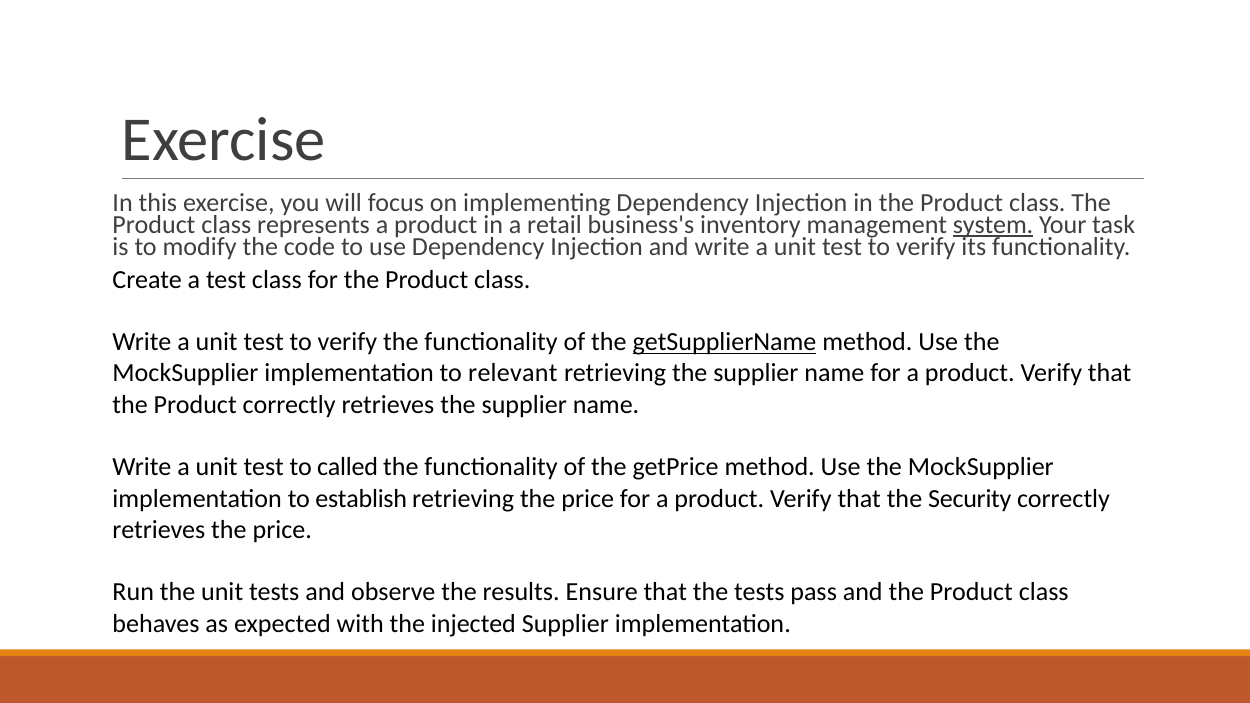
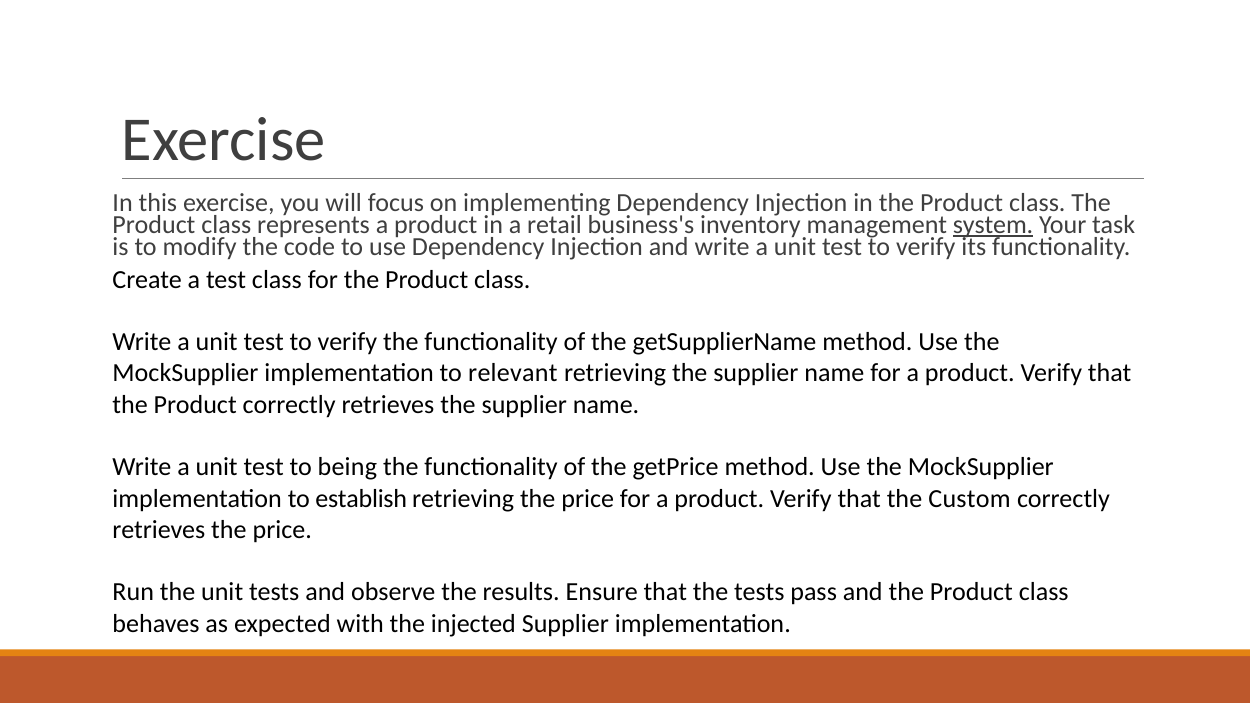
getSupplierName underline: present -> none
called: called -> being
Security: Security -> Custom
